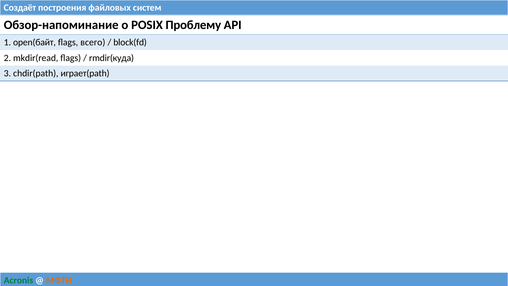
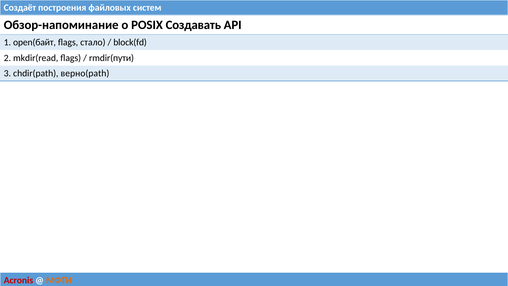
Проблему: Проблему -> Создавать
всего: всего -> стало
rmdir(куда: rmdir(куда -> rmdir(пути
играет(path: играет(path -> верно(path
Acronis colour: green -> red
